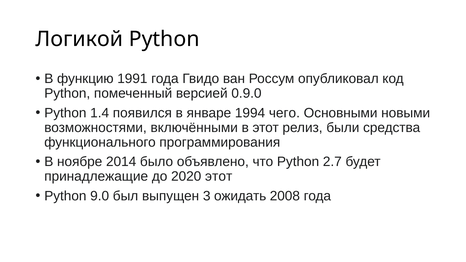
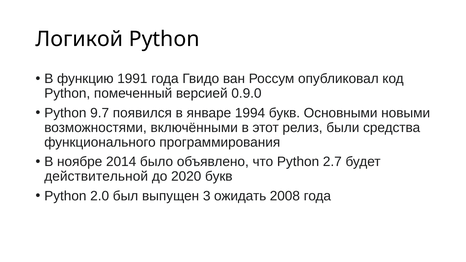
1.4: 1.4 -> 9.7
1994 чего: чего -> букв
принадлежащие: принадлежащие -> действительной
2020 этот: этот -> букв
9.0: 9.0 -> 2.0
